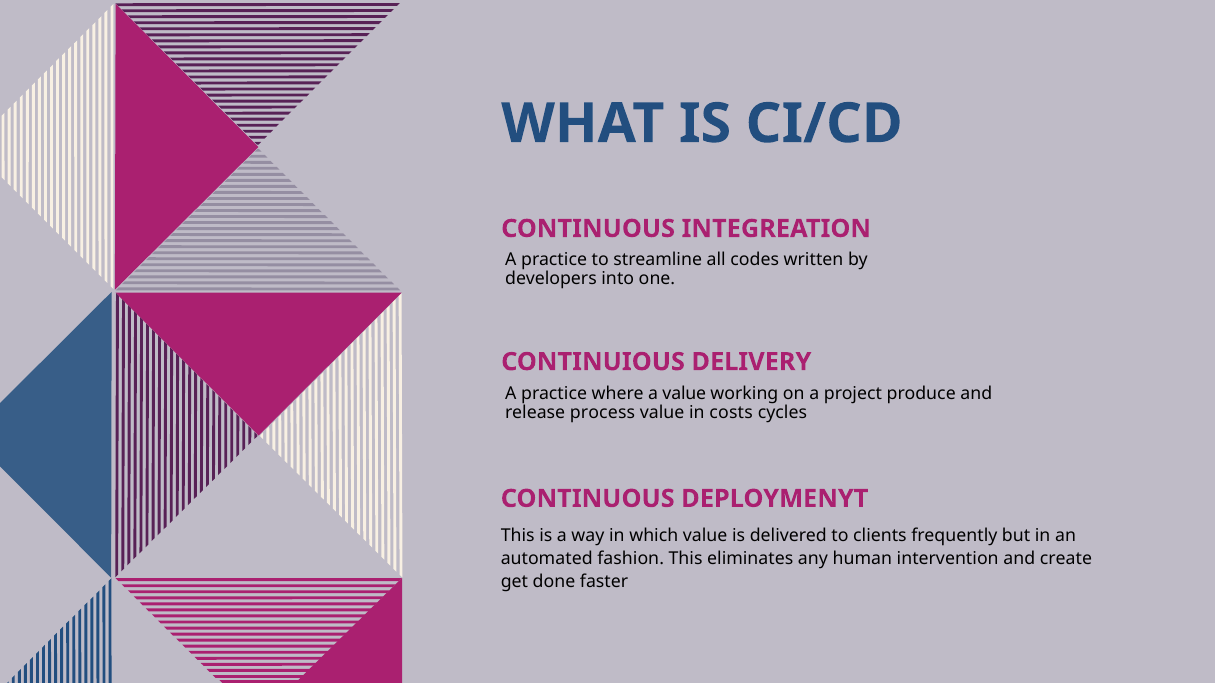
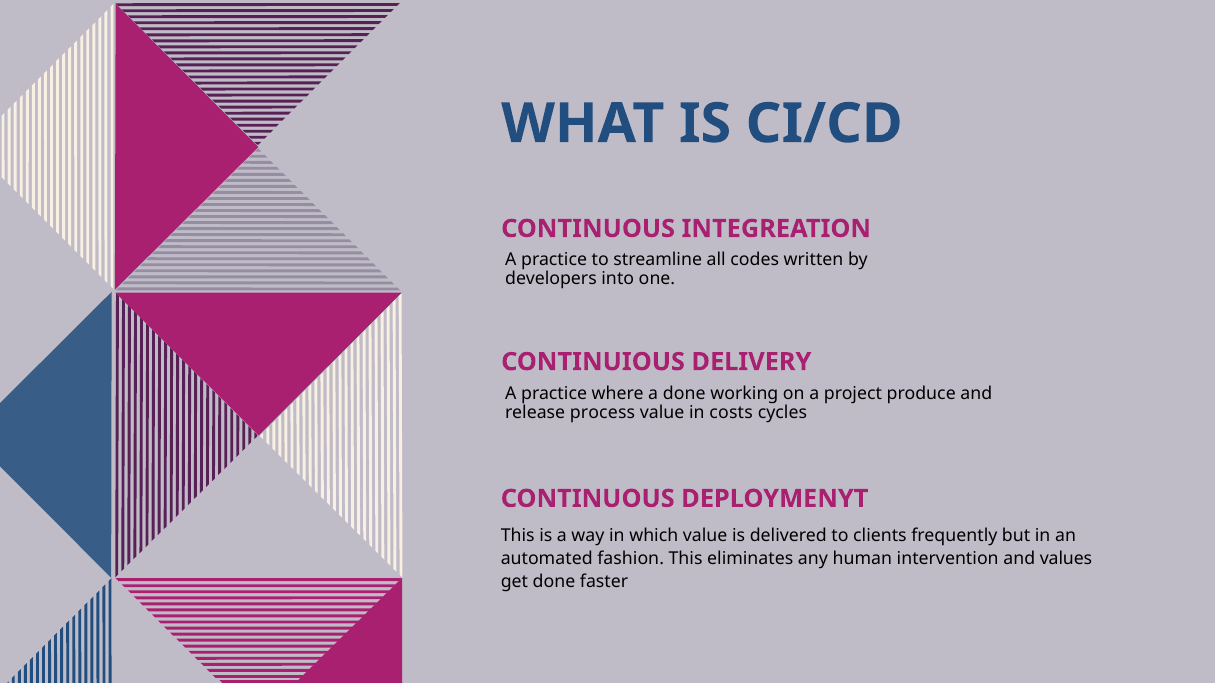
a value: value -> done
create: create -> values
